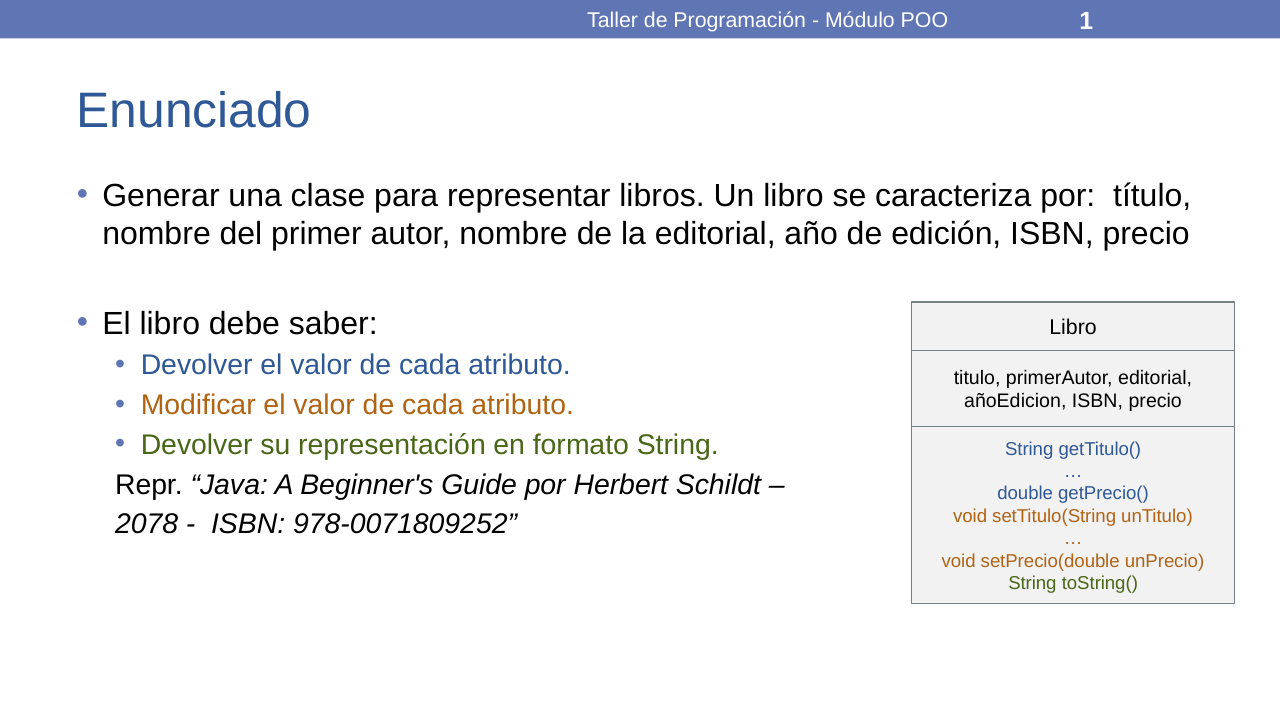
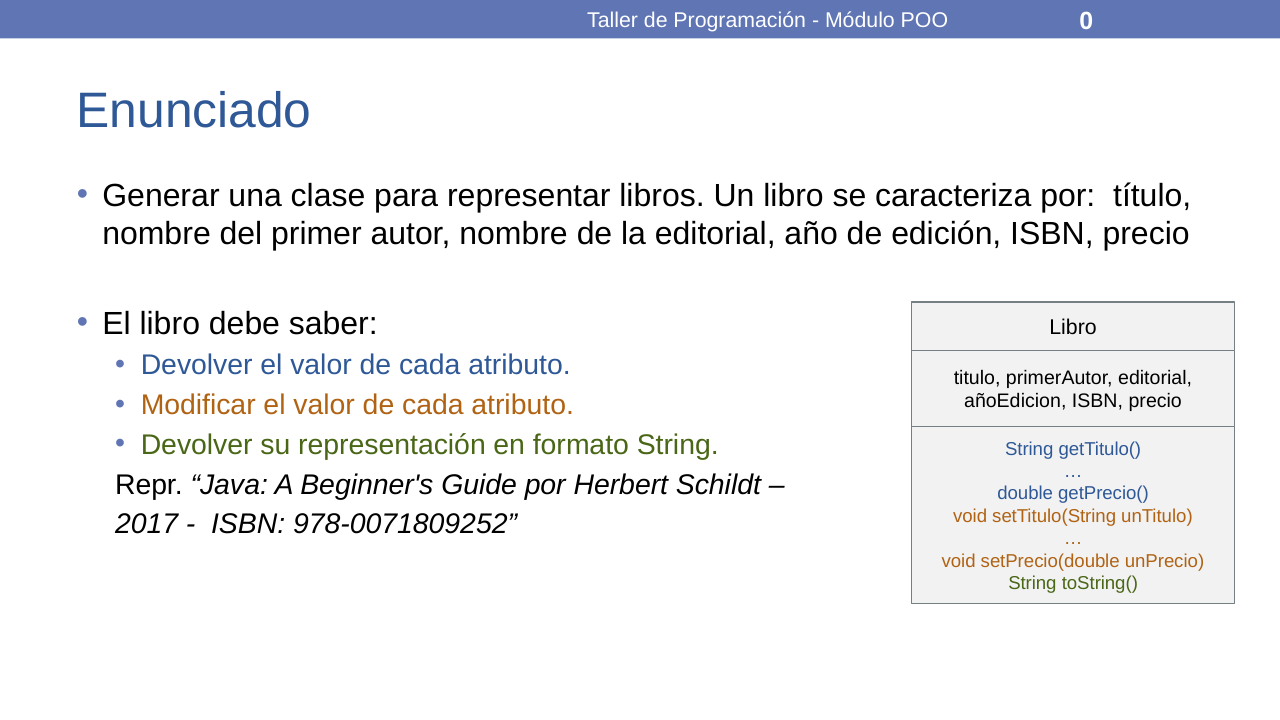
1: 1 -> 0
2078: 2078 -> 2017
